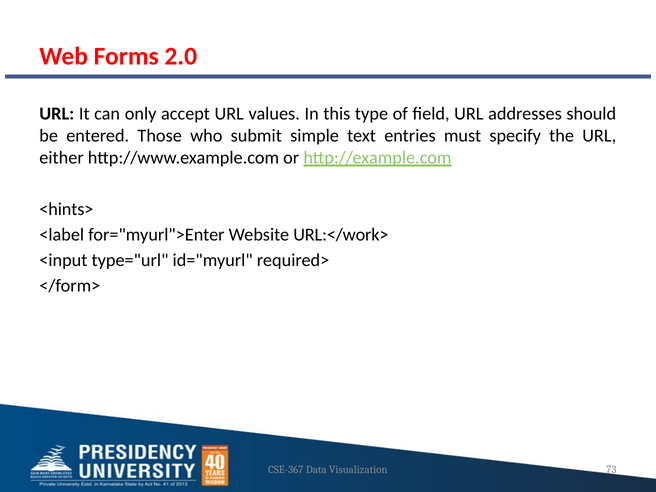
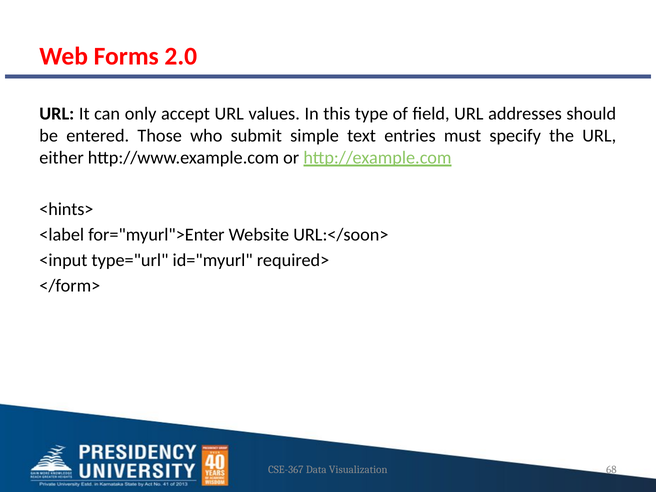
URL:</work>: URL:</work> -> URL:</soon>
73: 73 -> 68
